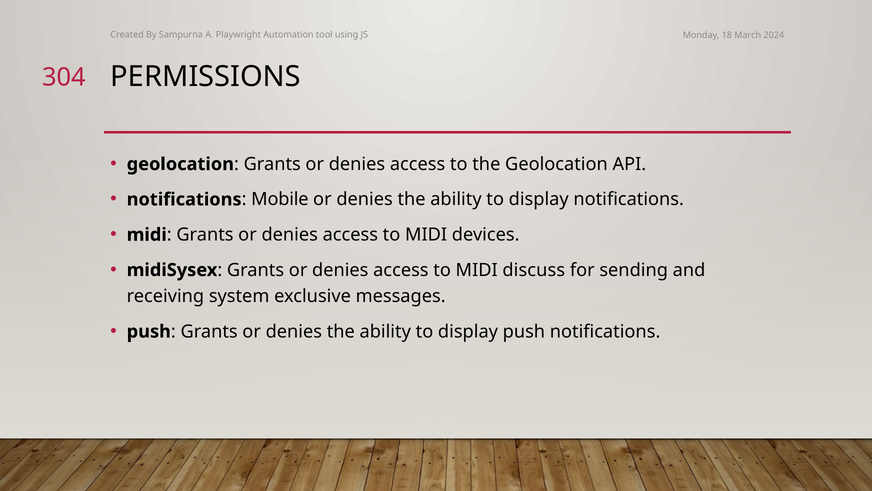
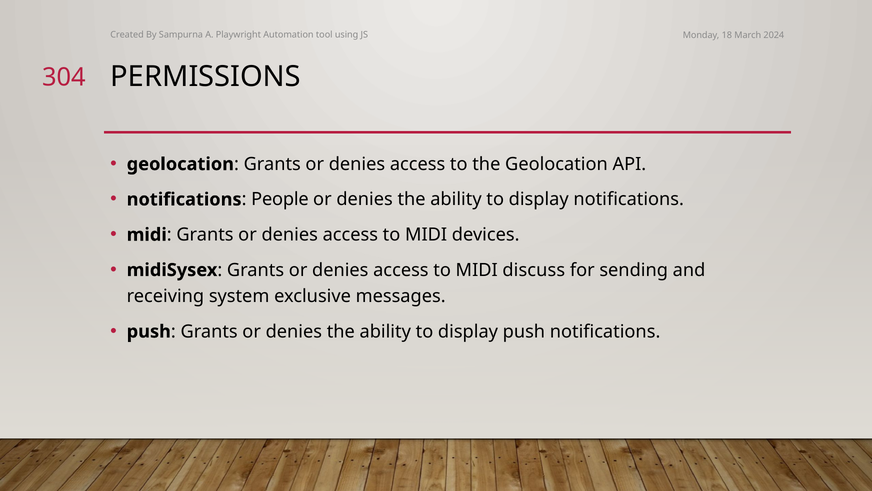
Mobile: Mobile -> People
